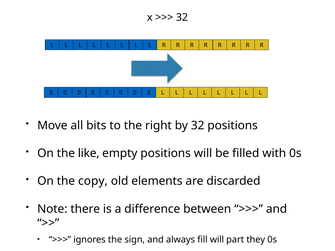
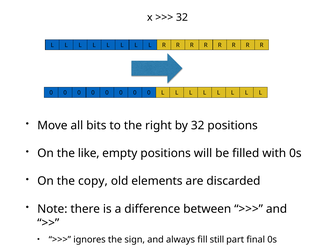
fill will: will -> still
they: they -> final
